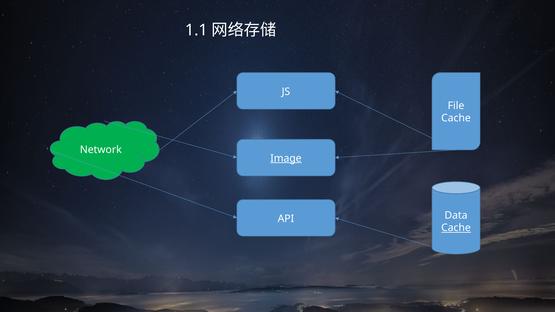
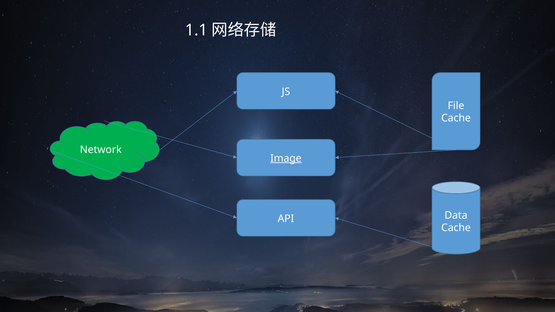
Cache at (456, 228) underline: present -> none
